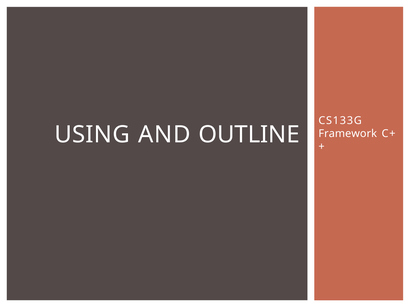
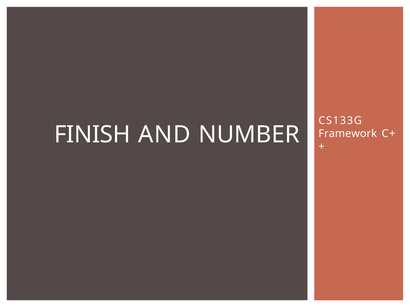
USING: USING -> FINISH
OUTLINE: OUTLINE -> NUMBER
